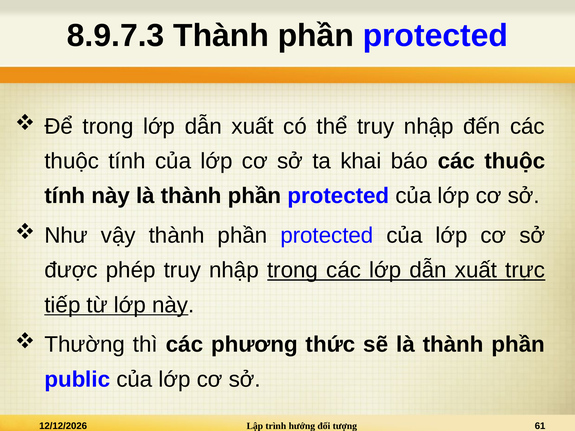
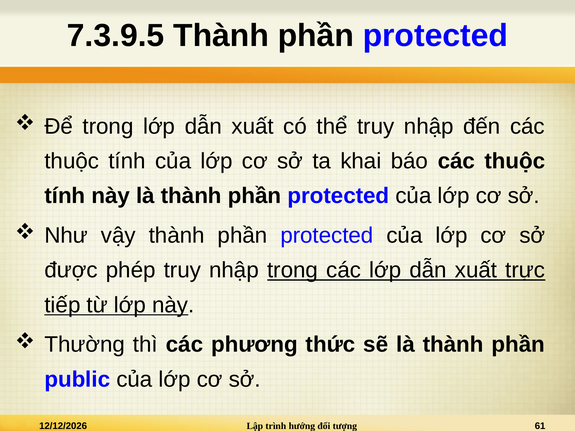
8.9.7.3: 8.9.7.3 -> 7.3.9.5
